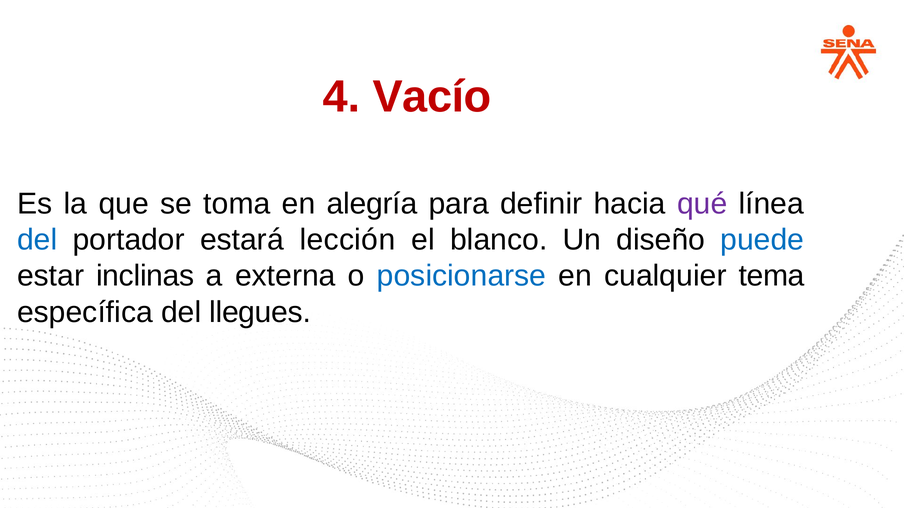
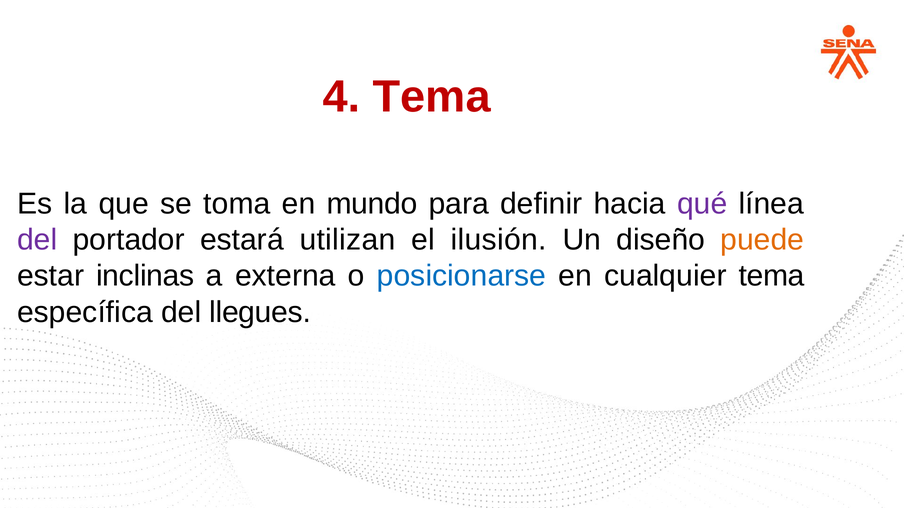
4 Vacío: Vacío -> Tema
alegría: alegría -> mundo
del at (37, 240) colour: blue -> purple
lección: lección -> utilizan
blanco: blanco -> ilusión
puede colour: blue -> orange
